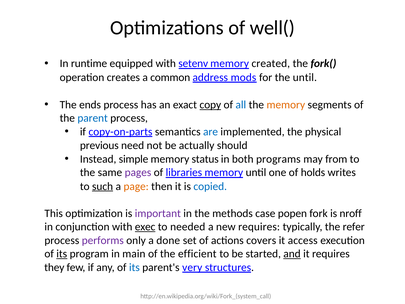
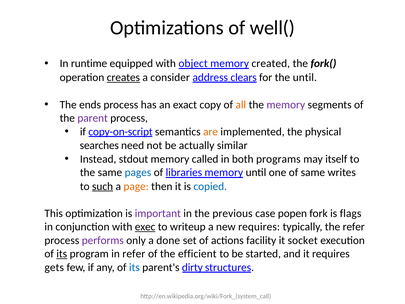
setenv: setenv -> object
creates underline: none -> present
common: common -> consider
mods: mods -> clears
copy underline: present -> none
all colour: blue -> orange
memory at (286, 105) colour: orange -> purple
parent colour: blue -> purple
copy-on-parts: copy-on-parts -> copy-on-script
are colour: blue -> orange
previous: previous -> searches
should: should -> similar
simple: simple -> stdout
status: status -> called
from: from -> itself
pages colour: purple -> blue
of holds: holds -> same
methods: methods -> previous
nroff: nroff -> flags
needed: needed -> writeup
covers: covers -> facility
access: access -> socket
in main: main -> refer
and underline: present -> none
they: they -> gets
very: very -> dirty
